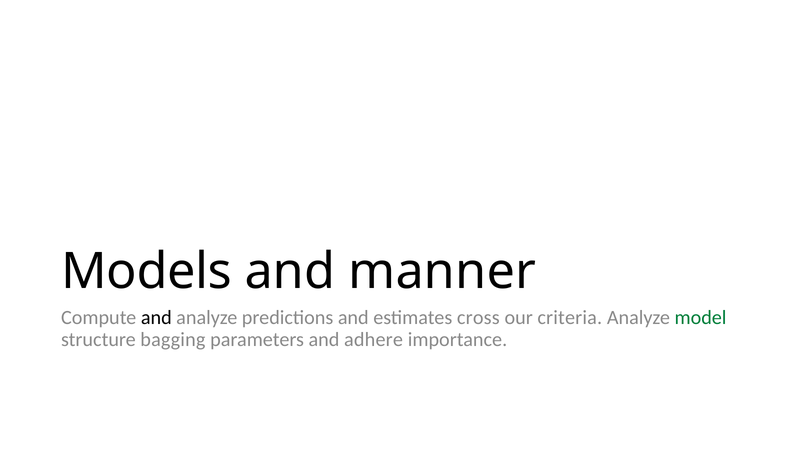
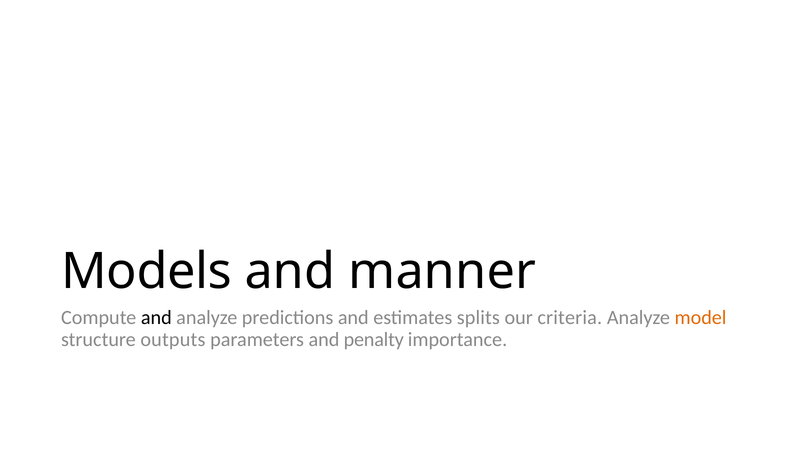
cross: cross -> splits
model colour: green -> orange
bagging: bagging -> outputs
adhere: adhere -> penalty
